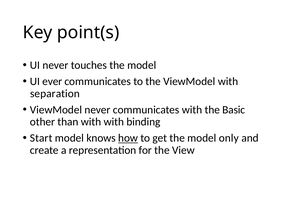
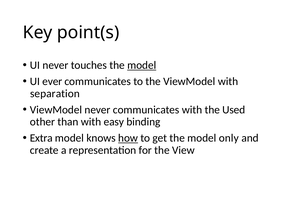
model at (142, 65) underline: none -> present
Basic: Basic -> Used
with with: with -> easy
Start: Start -> Extra
